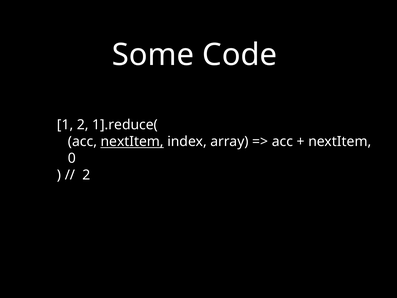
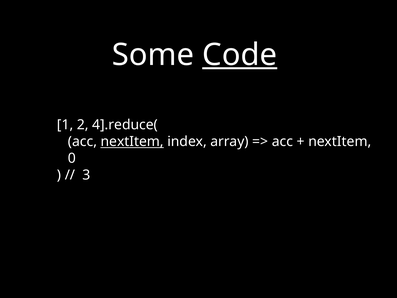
Code underline: none -> present
1].reduce(: 1].reduce( -> 4].reduce(
2 at (86, 175): 2 -> 3
